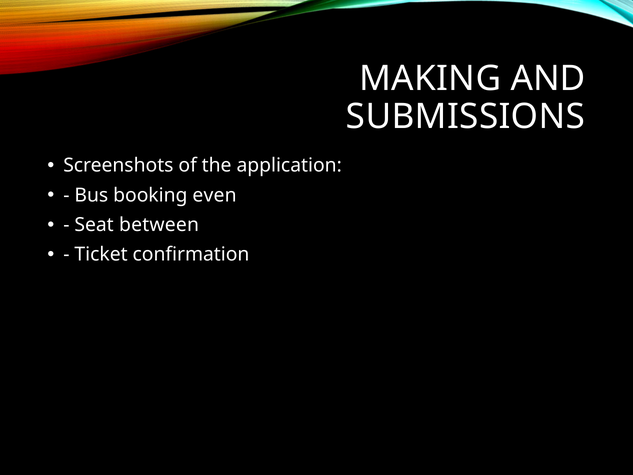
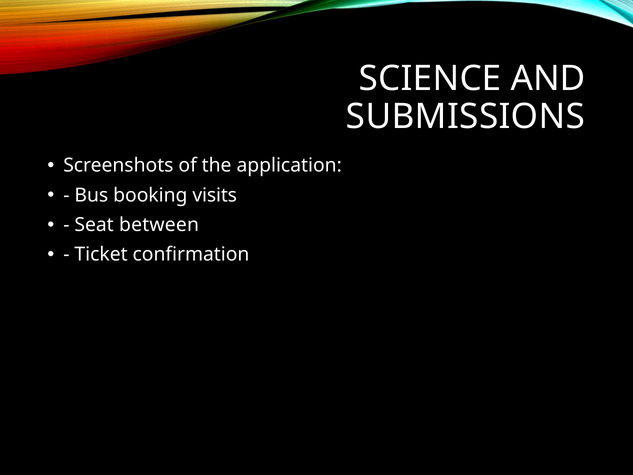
MAKING: MAKING -> SCIENCE
even: even -> visits
